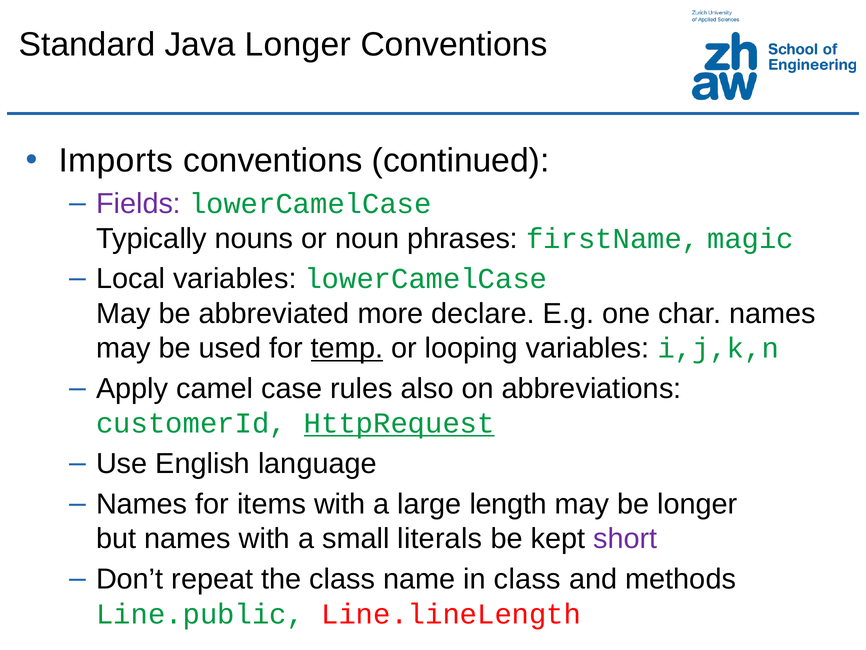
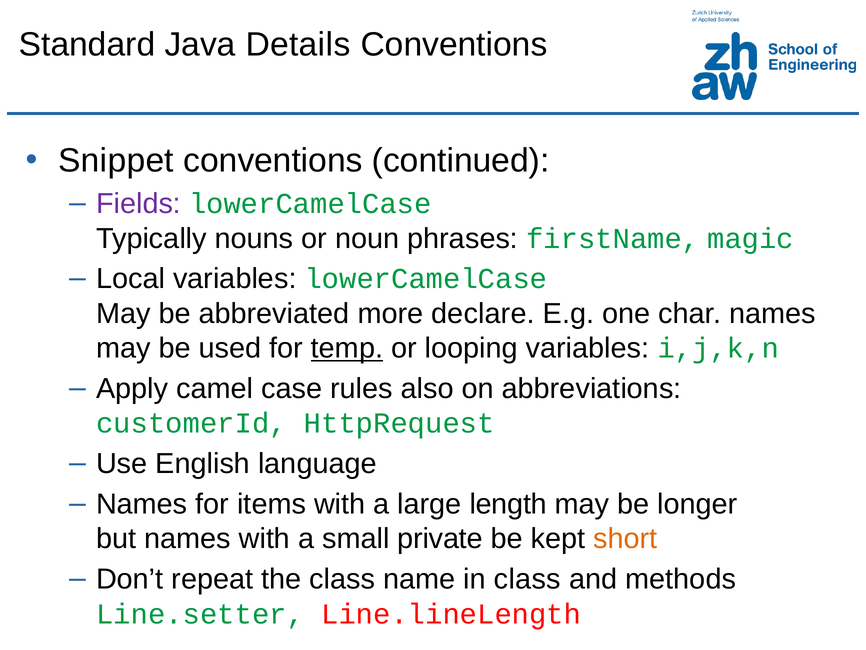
Java Longer: Longer -> Details
Imports: Imports -> Snippet
HttpRequest underline: present -> none
literals: literals -> private
short colour: purple -> orange
Line.public: Line.public -> Line.setter
